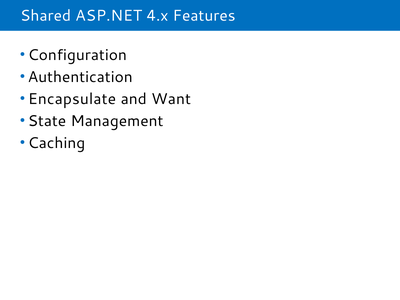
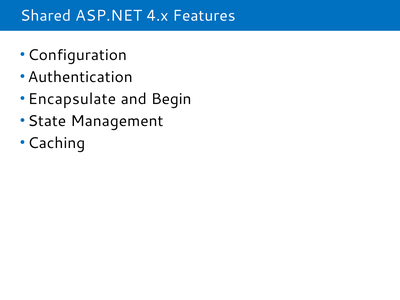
Want: Want -> Begin
